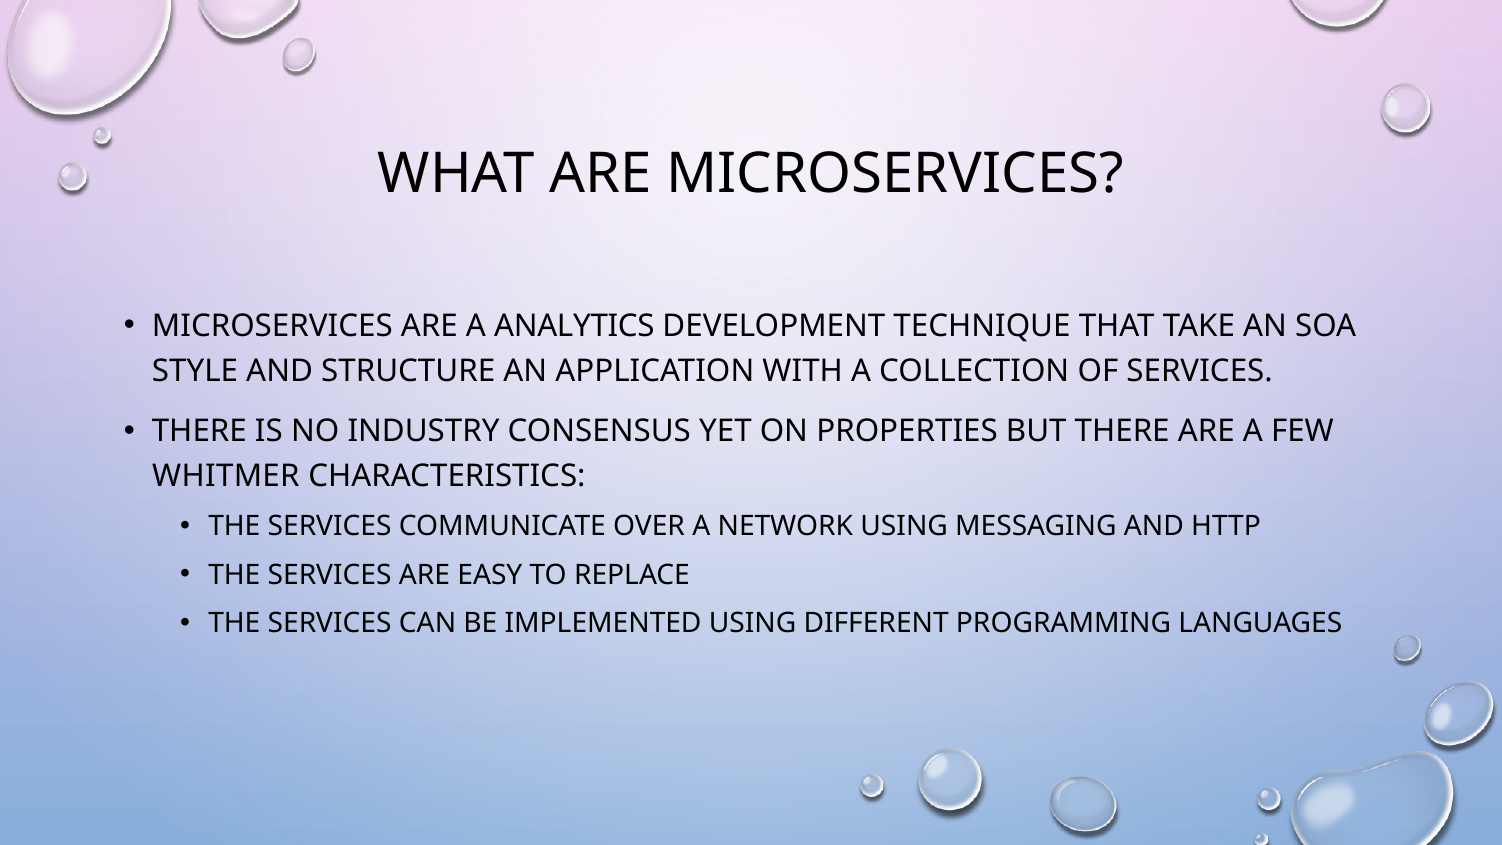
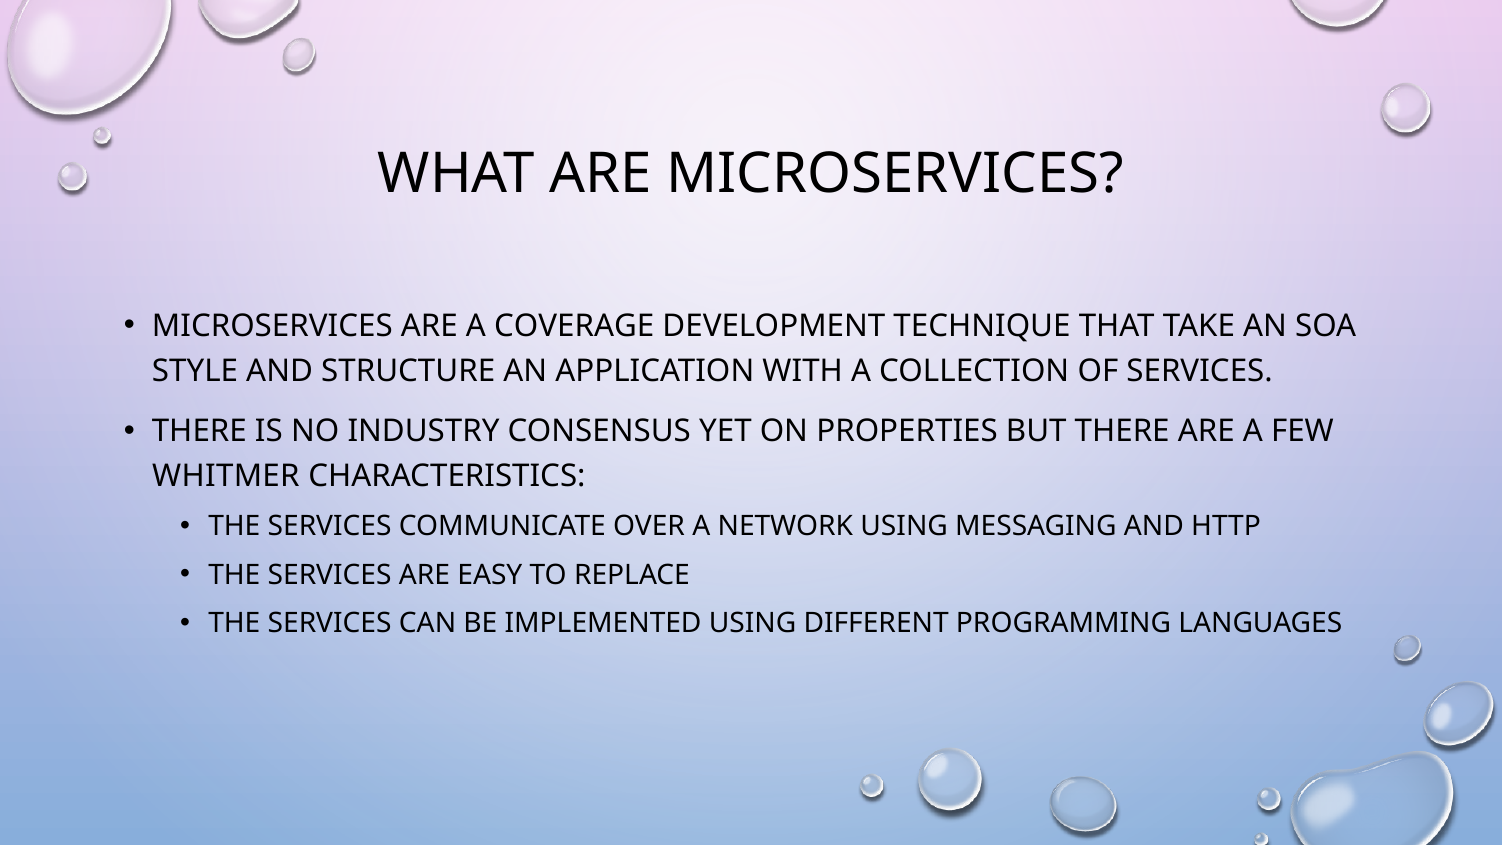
ANALYTICS: ANALYTICS -> COVERAGE
